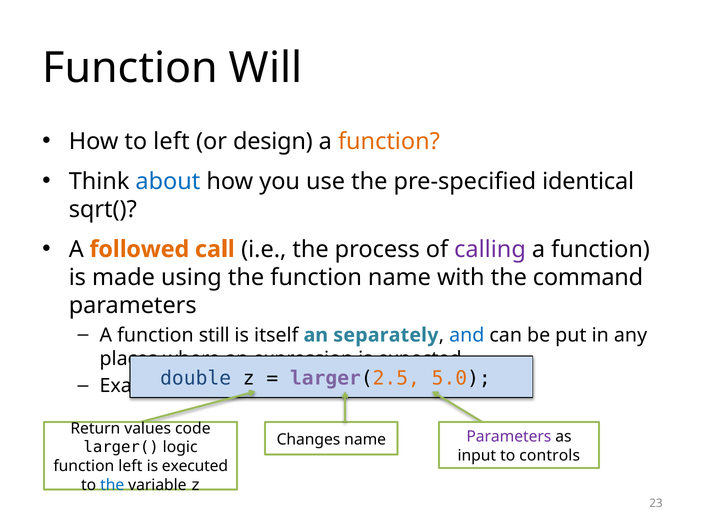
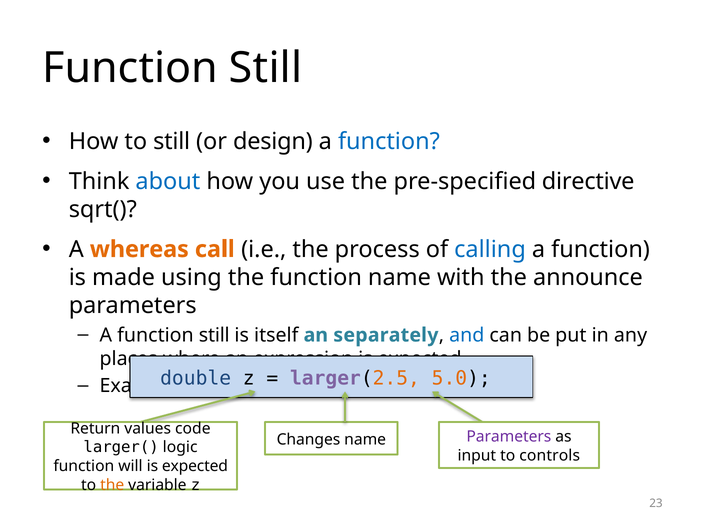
Will at (266, 68): Will -> Still
to left: left -> still
function at (389, 142) colour: orange -> blue
identical: identical -> directive
followed: followed -> whereas
calling colour: purple -> blue
command: command -> announce
function left: left -> will
executed at (195, 467): executed -> expected
the at (112, 486) colour: blue -> orange
